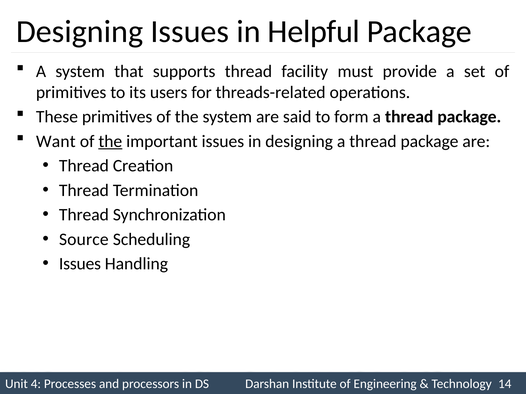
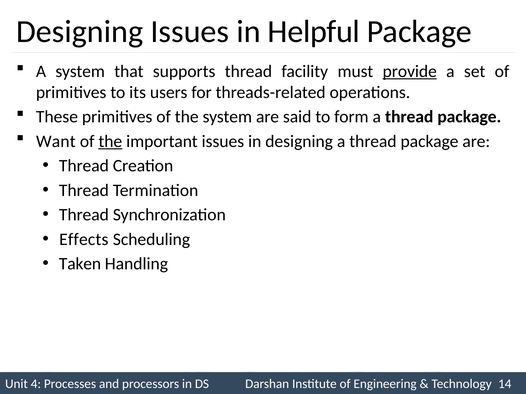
provide underline: none -> present
Source: Source -> Effects
Issues at (80, 264): Issues -> Taken
